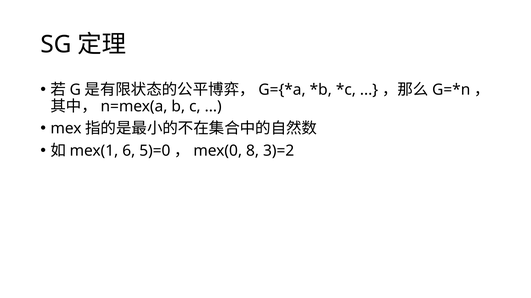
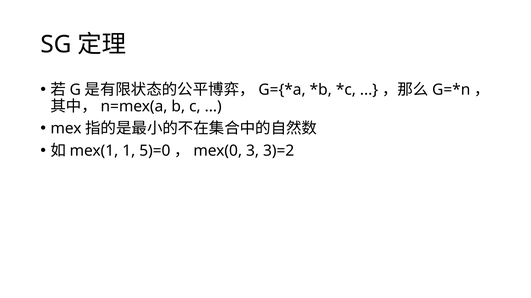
6: 6 -> 1
8: 8 -> 3
